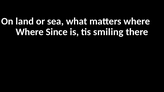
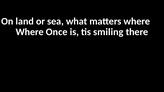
Since: Since -> Once
